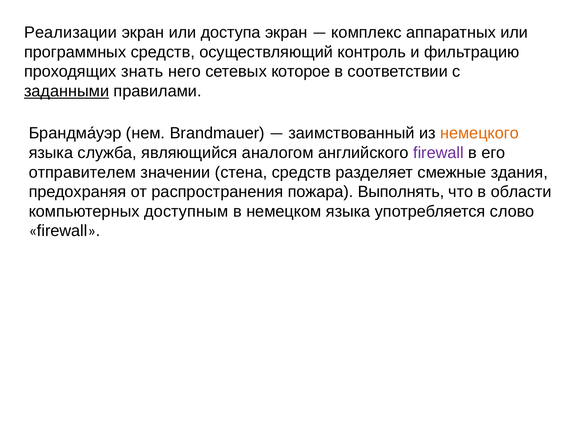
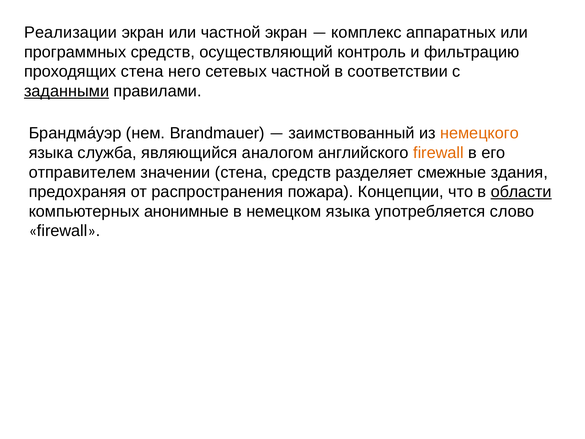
или доступа: доступа -> частной
проходящих знать: знать -> стена
сетевых которое: которое -> частной
firewall at (438, 153) colour: purple -> orange
Выполнять: Выполнять -> Концепции
области underline: none -> present
доступным: доступным -> анонимные
